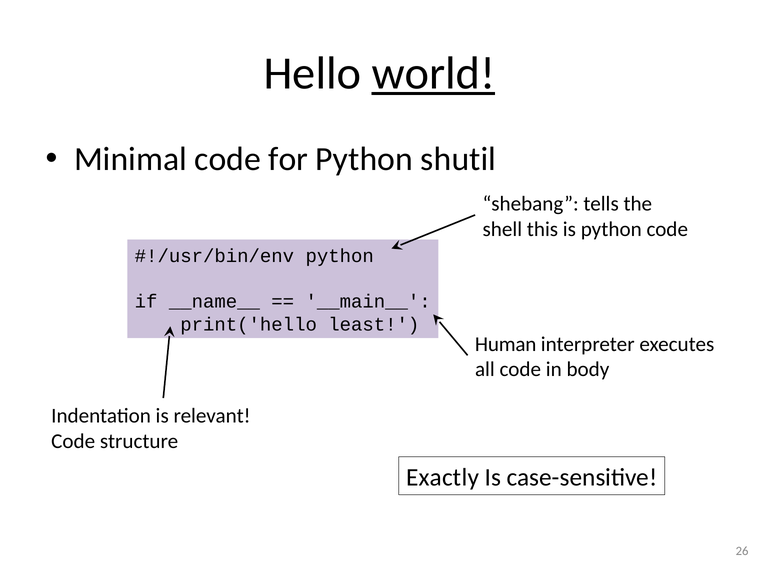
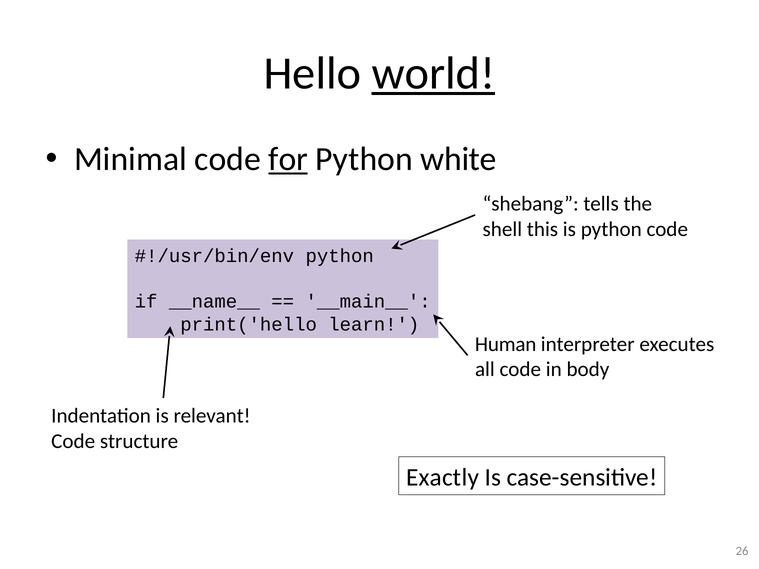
for underline: none -> present
shutil: shutil -> white
least: least -> learn
